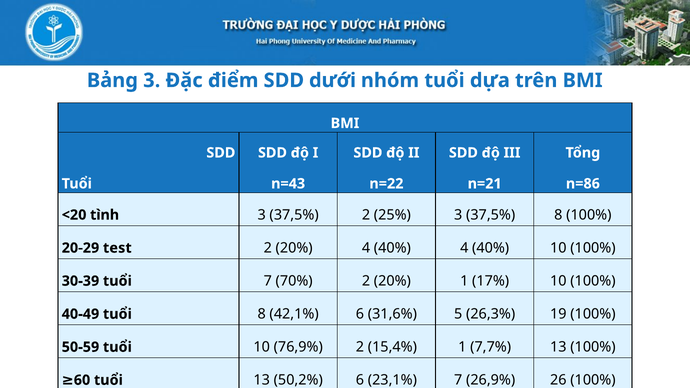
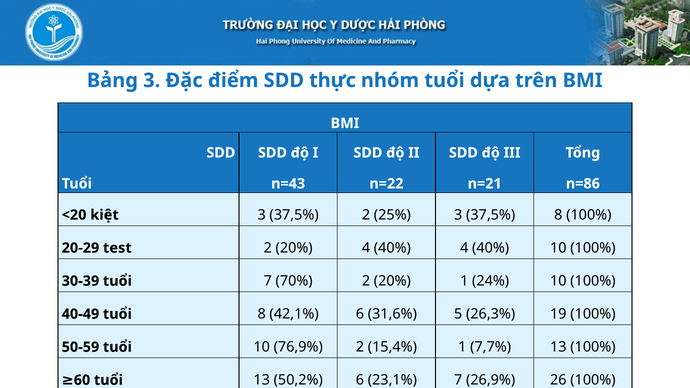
dưới: dưới -> thực
tình: tình -> kiệt
17%: 17% -> 24%
